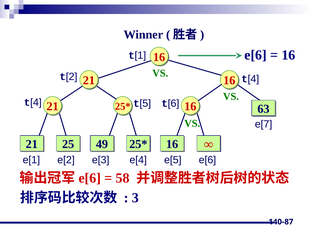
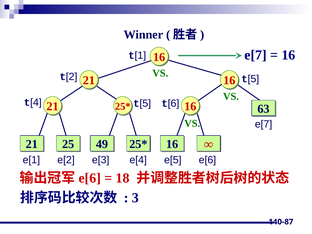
e[6 at (256, 55): e[6 -> e[7
4 at (253, 79): 4 -> 5
58: 58 -> 18
